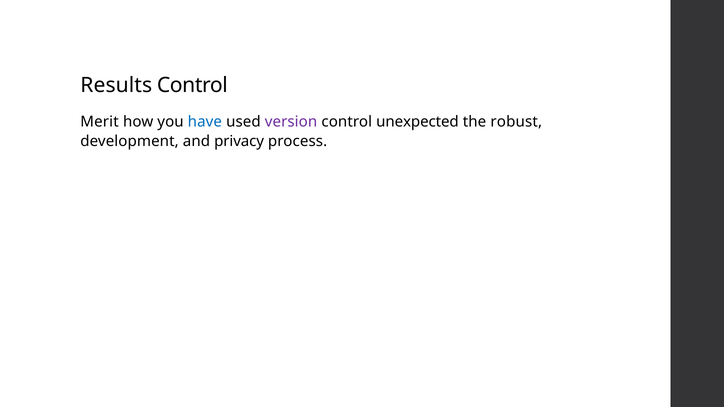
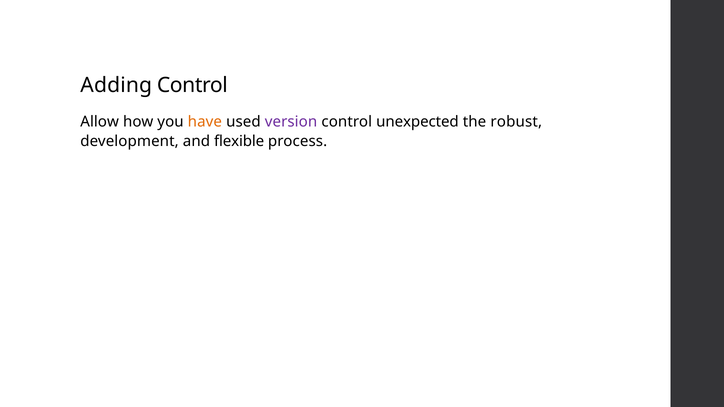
Results: Results -> Adding
Merit: Merit -> Allow
have colour: blue -> orange
privacy: privacy -> flexible
